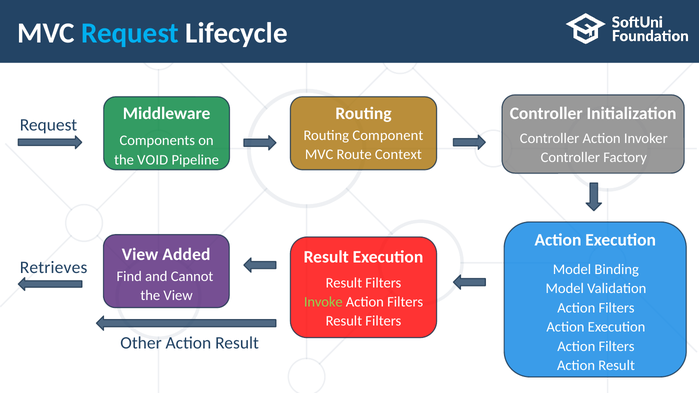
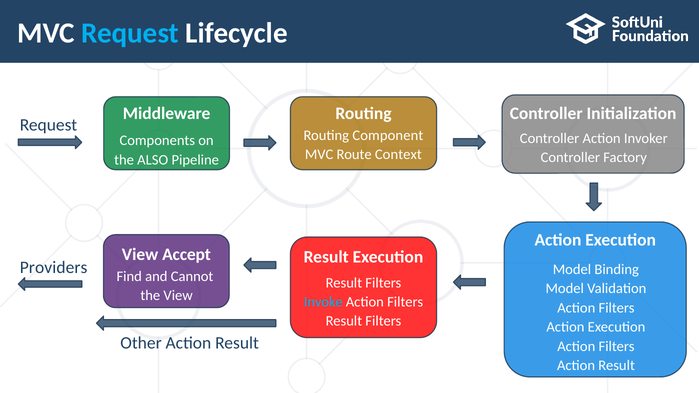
VOID: VOID -> ALSO
Added: Added -> Accept
Retrieves: Retrieves -> Providers
Invoke colour: light green -> light blue
